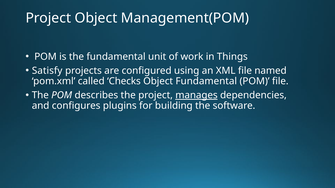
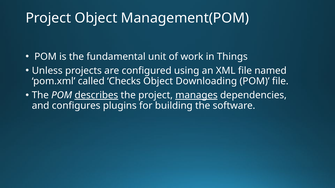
Satisfy: Satisfy -> Unless
Object Fundamental: Fundamental -> Downloading
describes underline: none -> present
